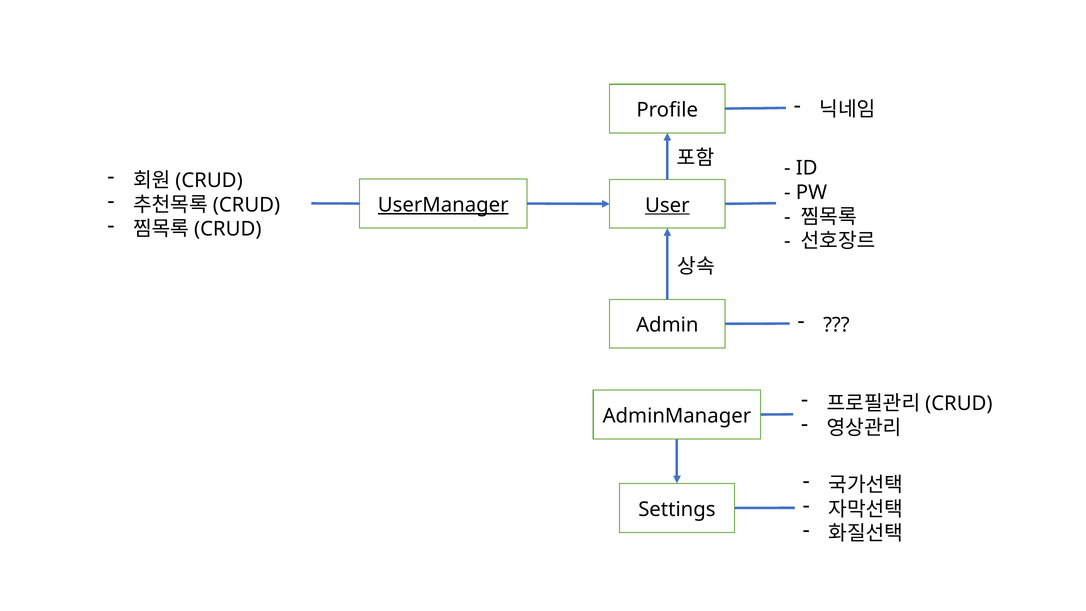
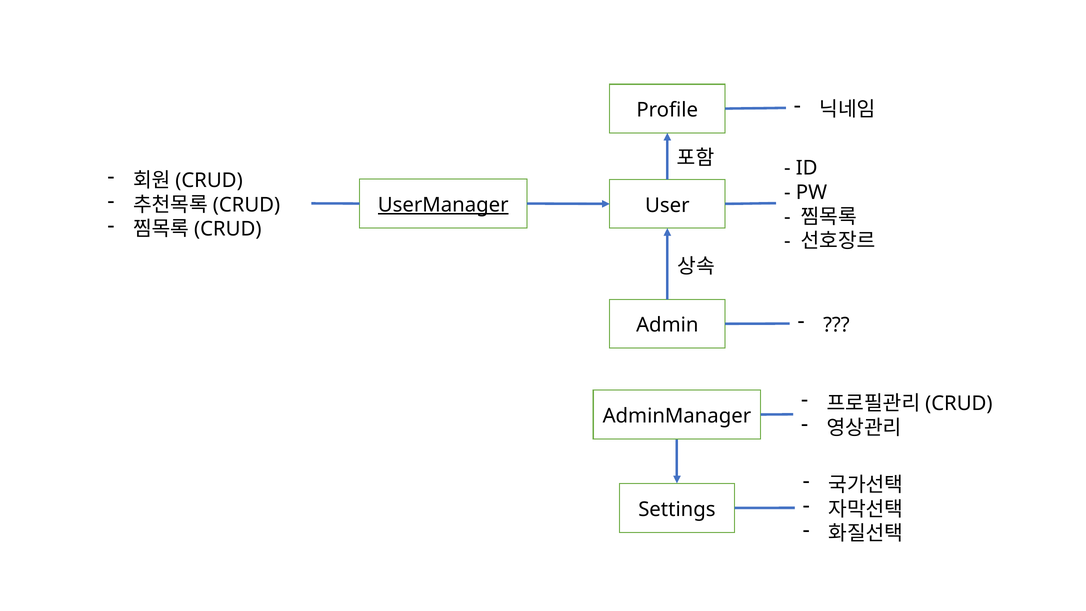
User underline: present -> none
